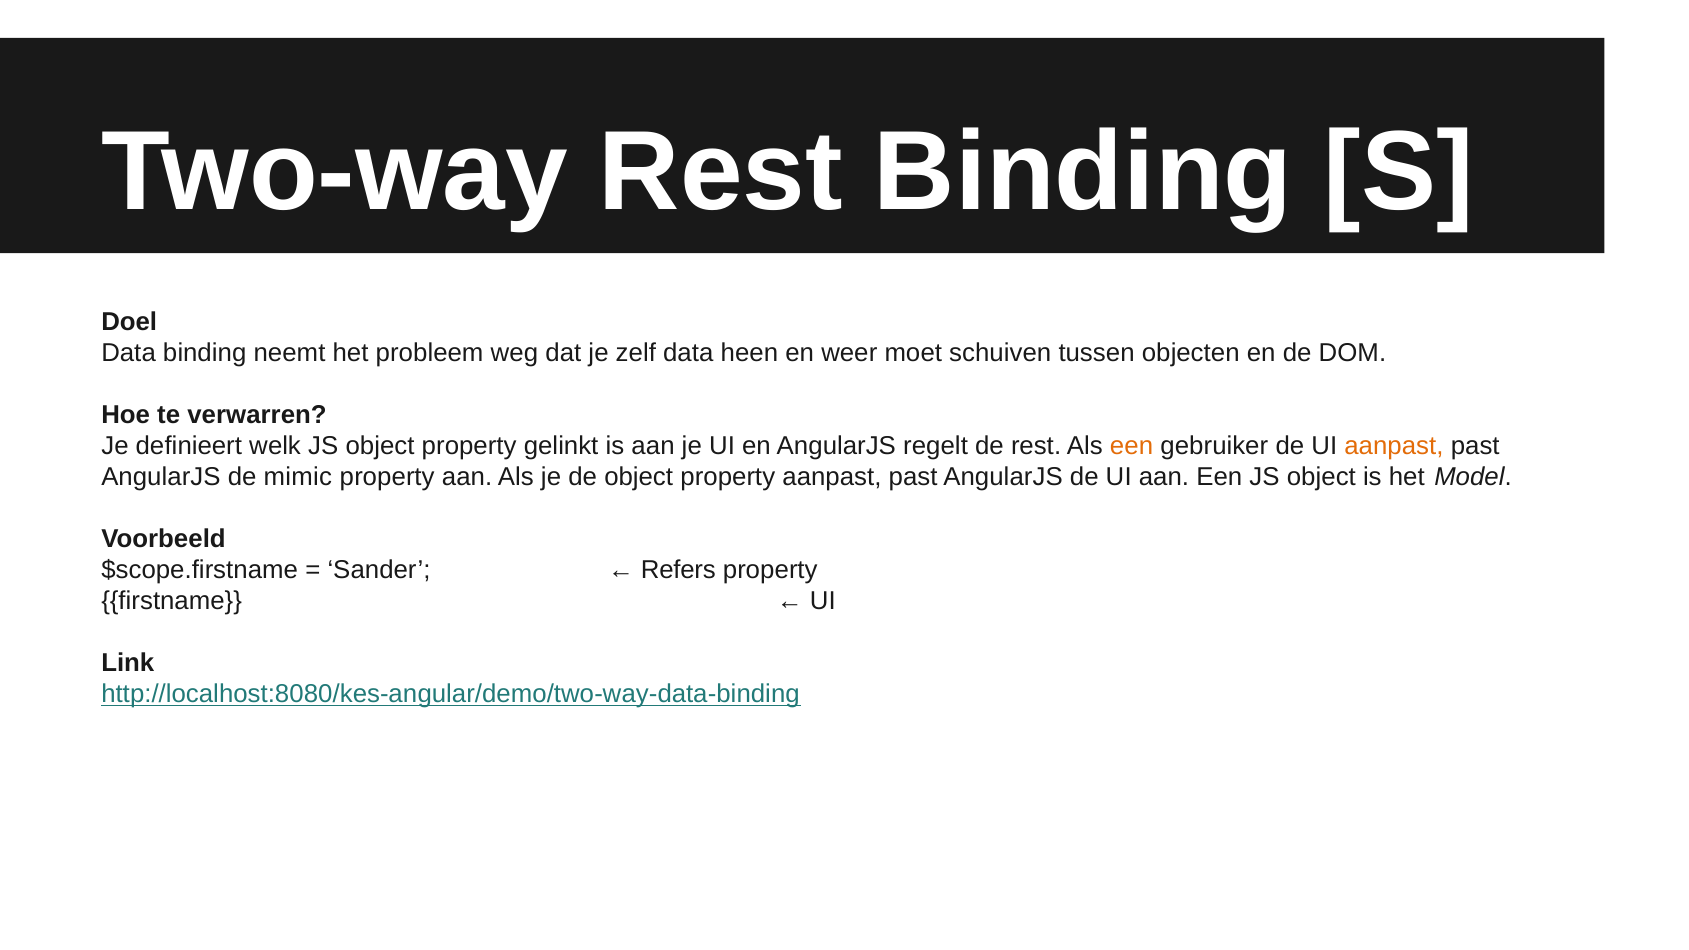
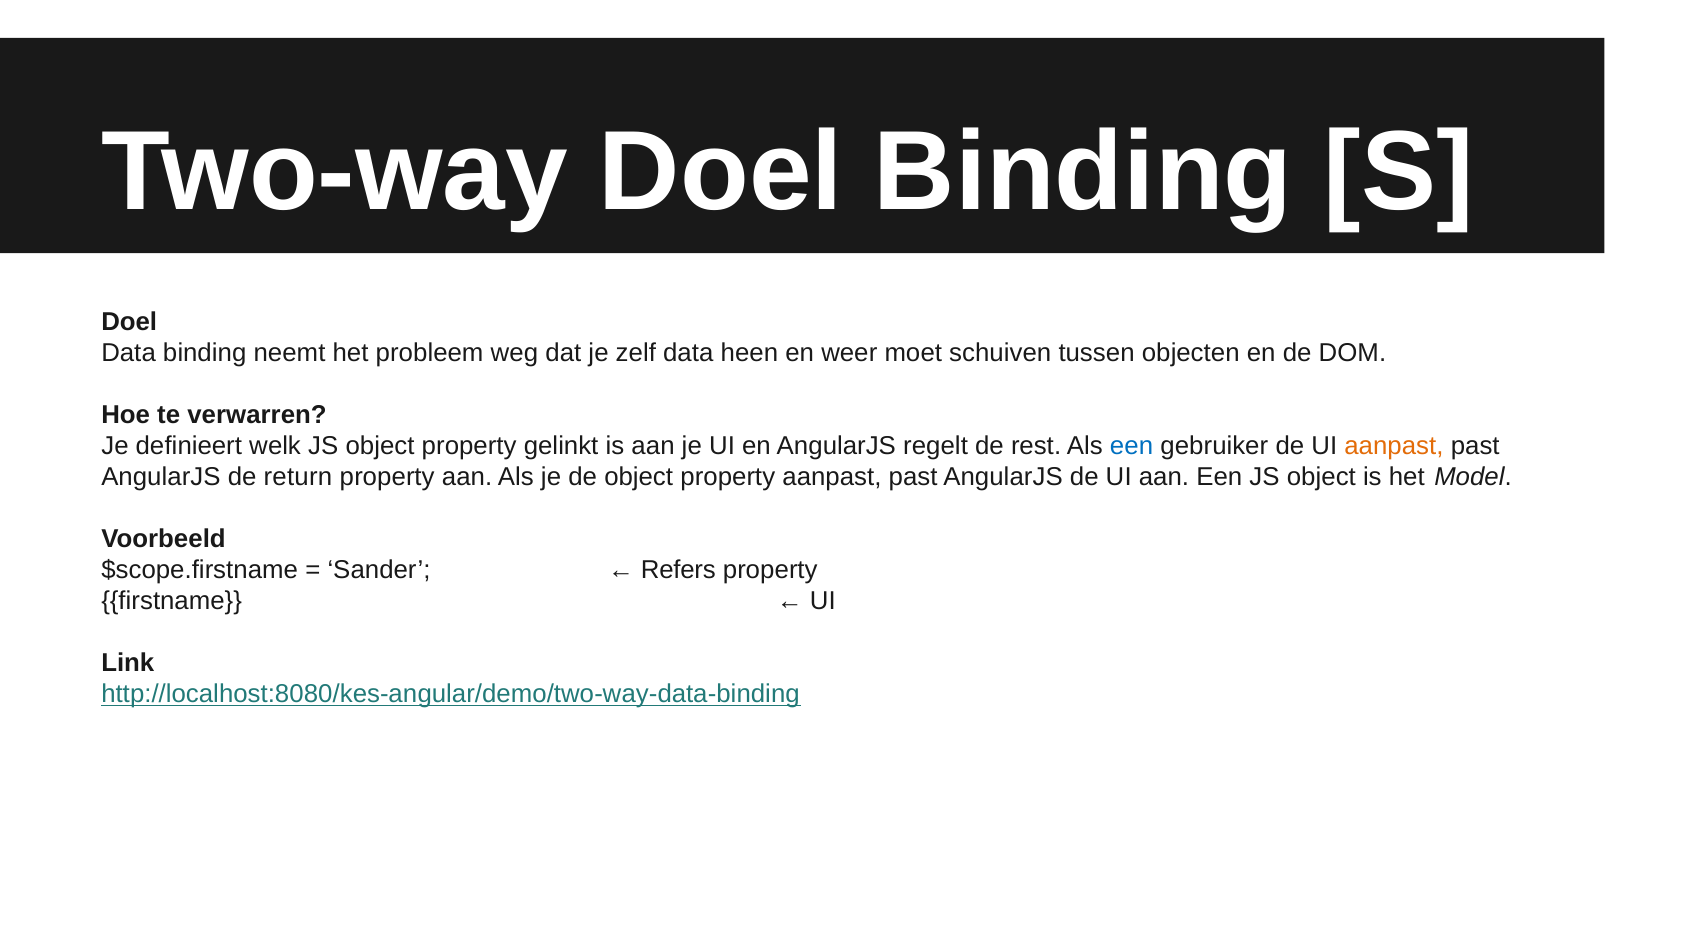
Two-way Rest: Rest -> Doel
een at (1132, 446) colour: orange -> blue
mimic: mimic -> return
